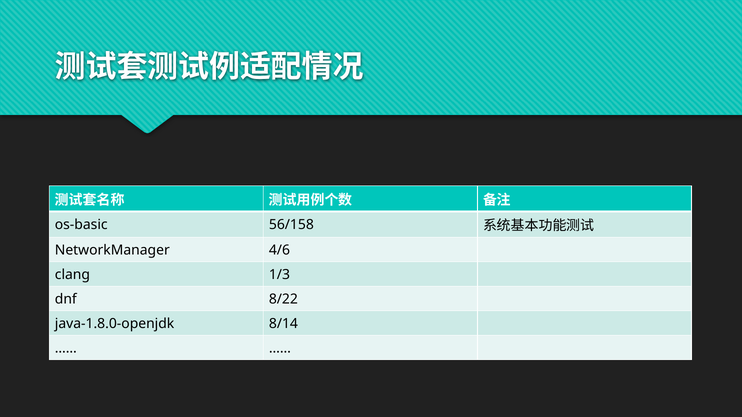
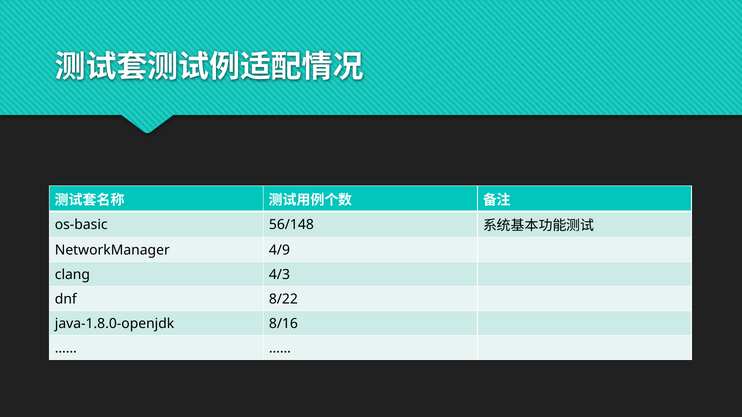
56/158: 56/158 -> 56/148
4/6: 4/6 -> 4/9
1/3: 1/3 -> 4/3
8/14: 8/14 -> 8/16
